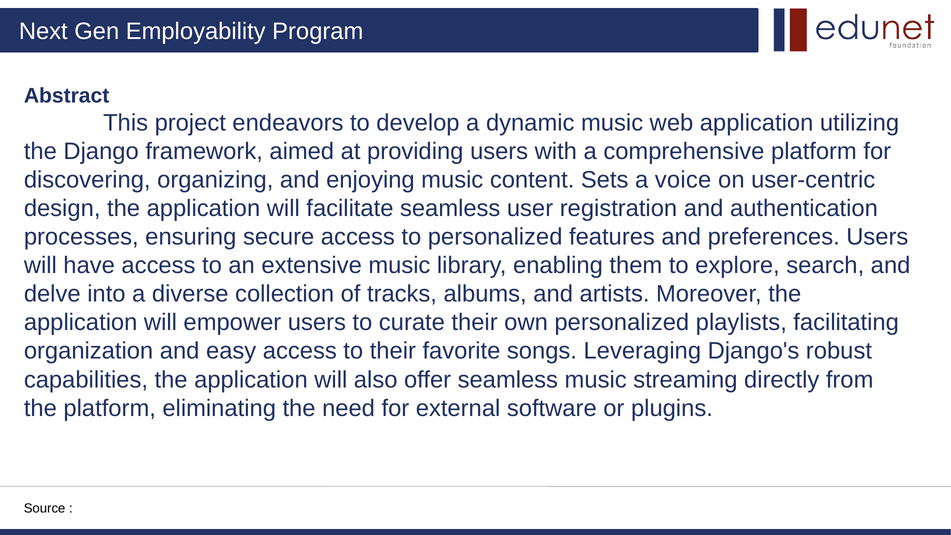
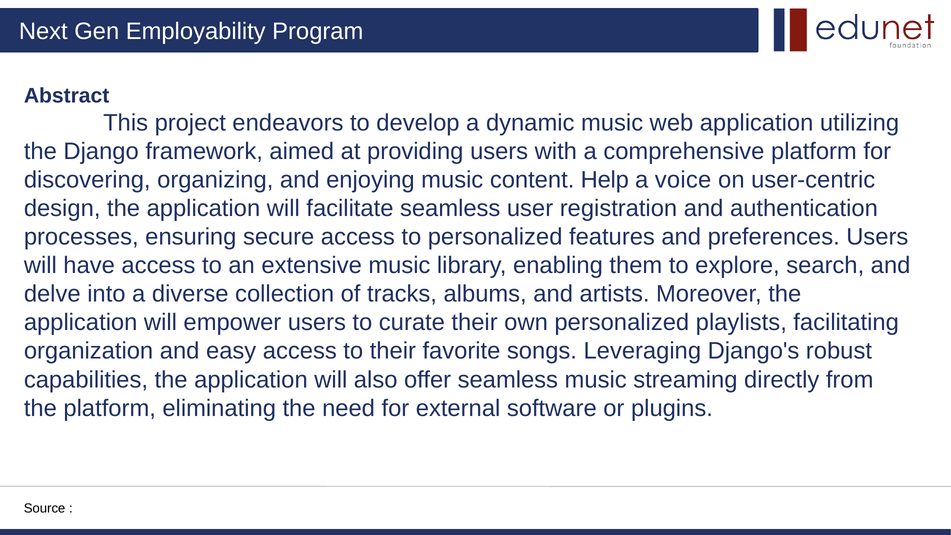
Sets: Sets -> Help
